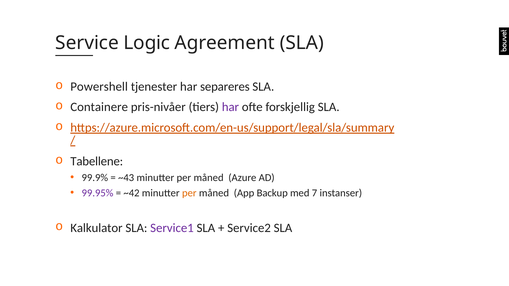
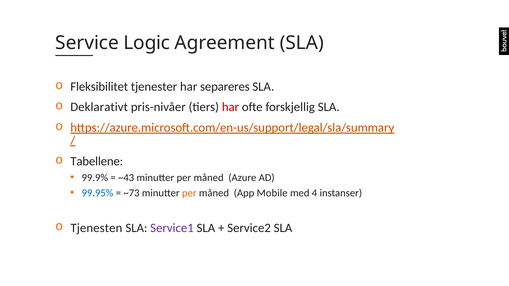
Powershell: Powershell -> Fleksibilitet
Containere: Containere -> Deklarativt
har at (230, 107) colour: purple -> red
99.95% colour: purple -> blue
~42: ~42 -> ~73
Backup: Backup -> Mobile
7: 7 -> 4
Kalkulator: Kalkulator -> Tjenesten
